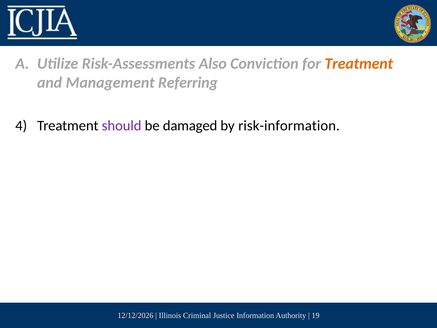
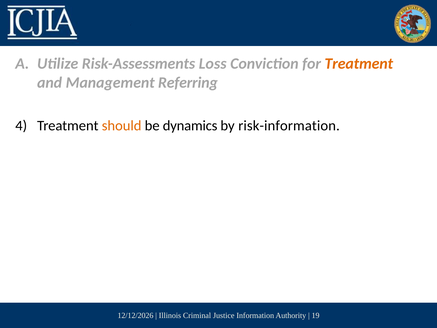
Also: Also -> Loss
should colour: purple -> orange
damaged: damaged -> dynamics
